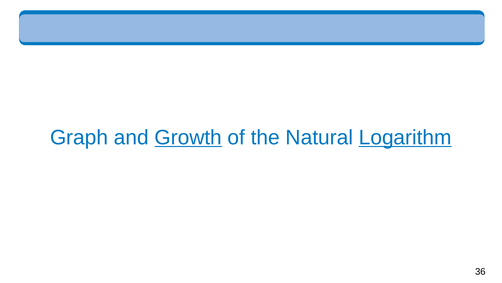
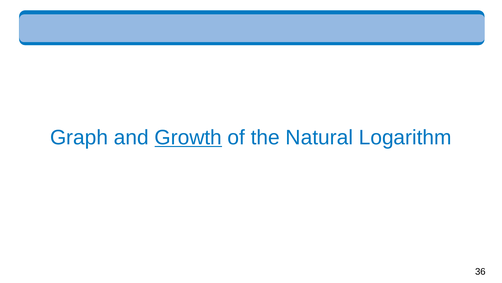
Logarithm underline: present -> none
